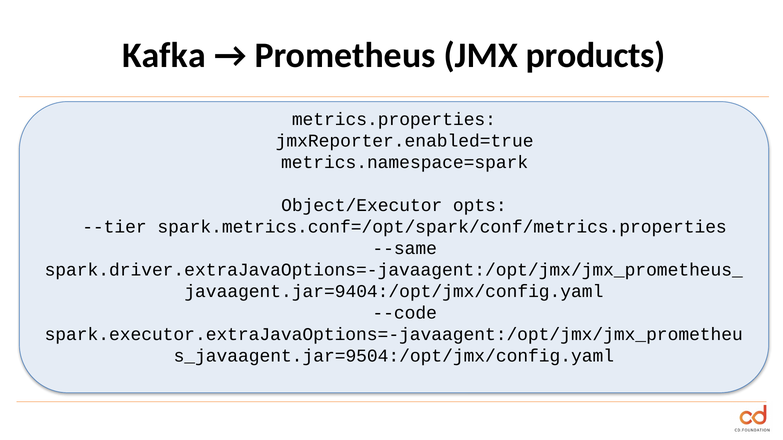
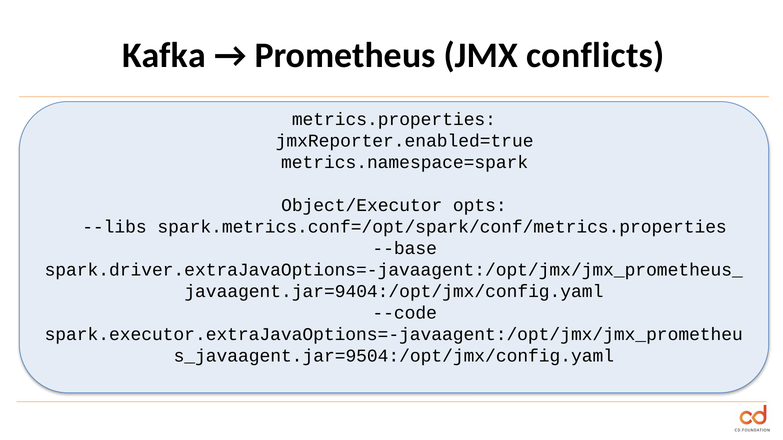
products: products -> conflicts
--tier: --tier -> --libs
--same: --same -> --base
